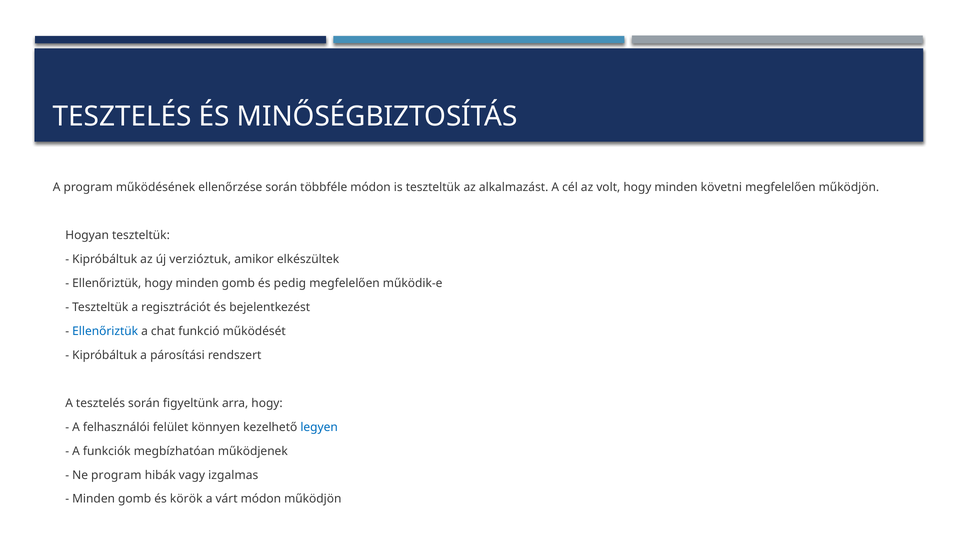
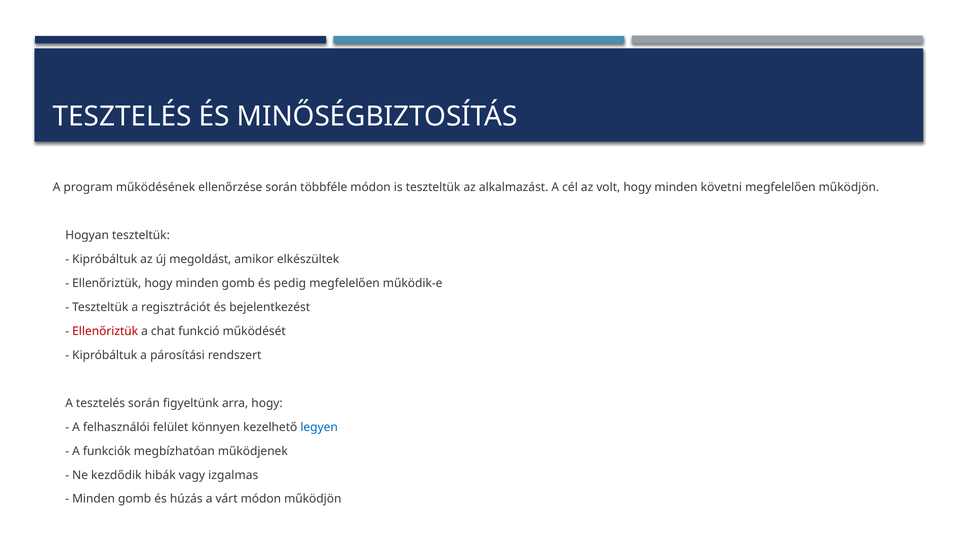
verzióztuk: verzióztuk -> megoldást
Ellenőriztük at (105, 331) colour: blue -> red
Ne program: program -> kezdődik
körök: körök -> húzás
